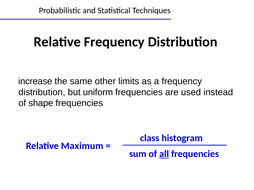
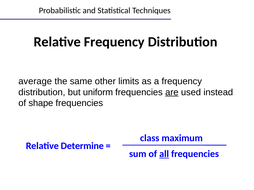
increase: increase -> average
are underline: none -> present
histogram: histogram -> maximum
Maximum: Maximum -> Determine
